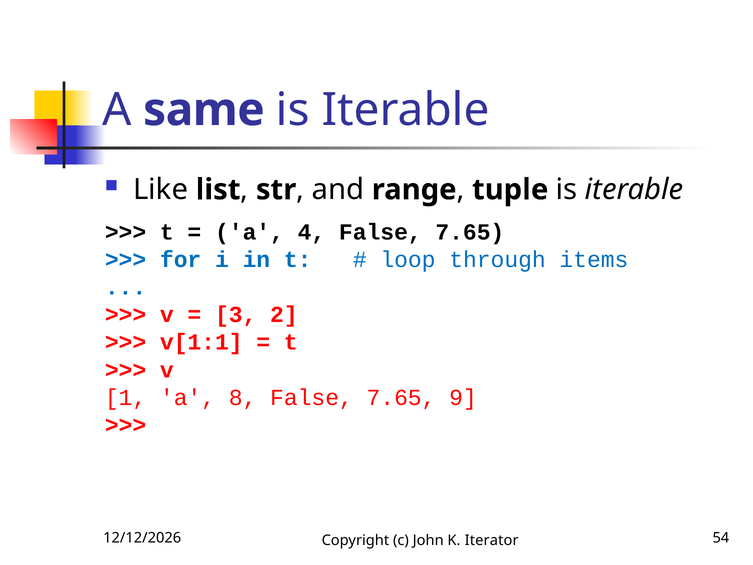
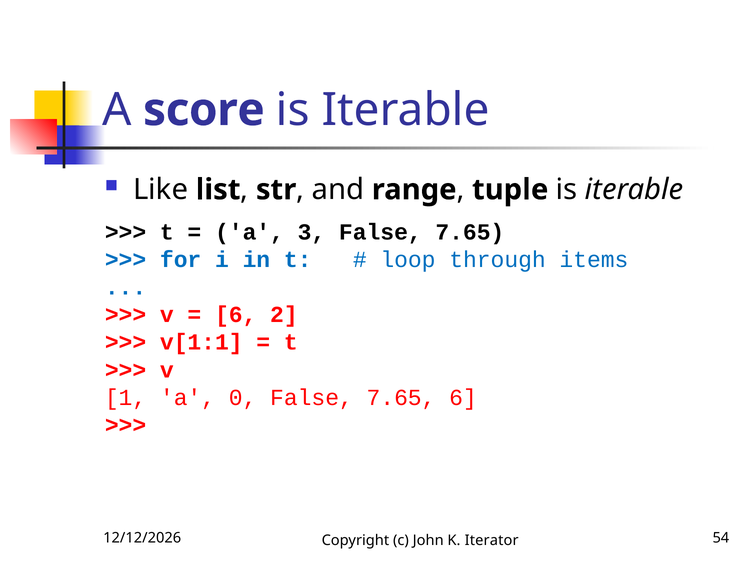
same: same -> score
4: 4 -> 3
3 at (236, 315): 3 -> 6
8: 8 -> 0
7.65 9: 9 -> 6
